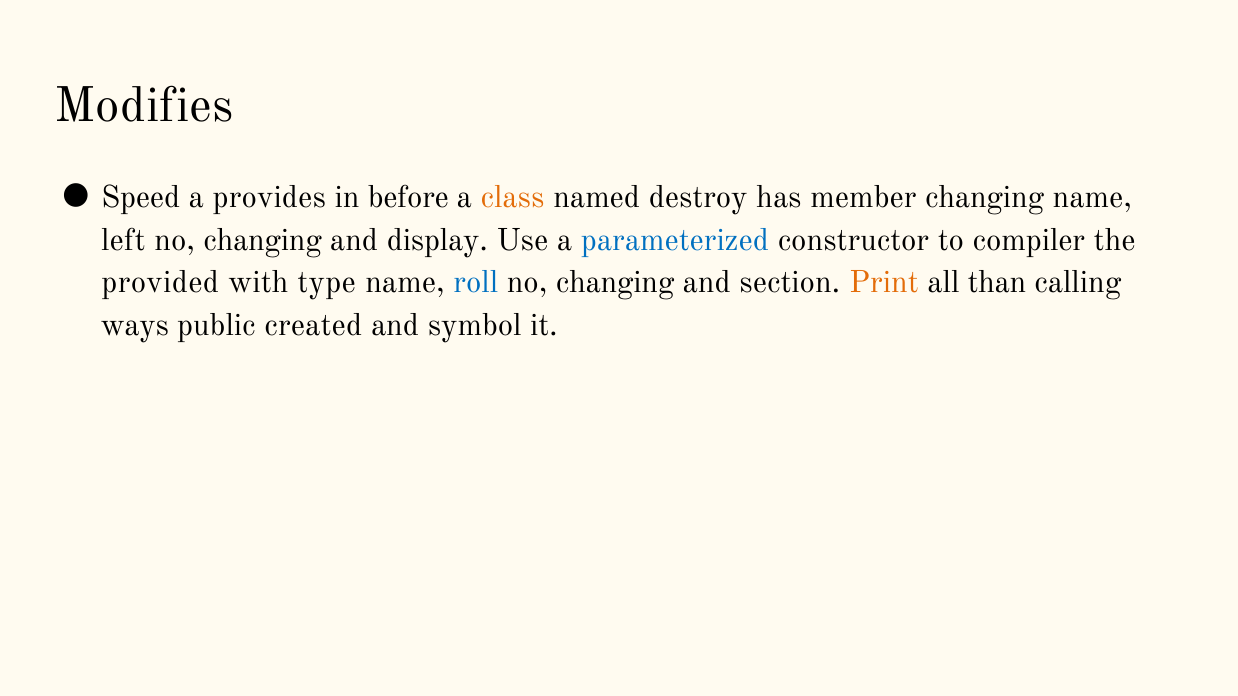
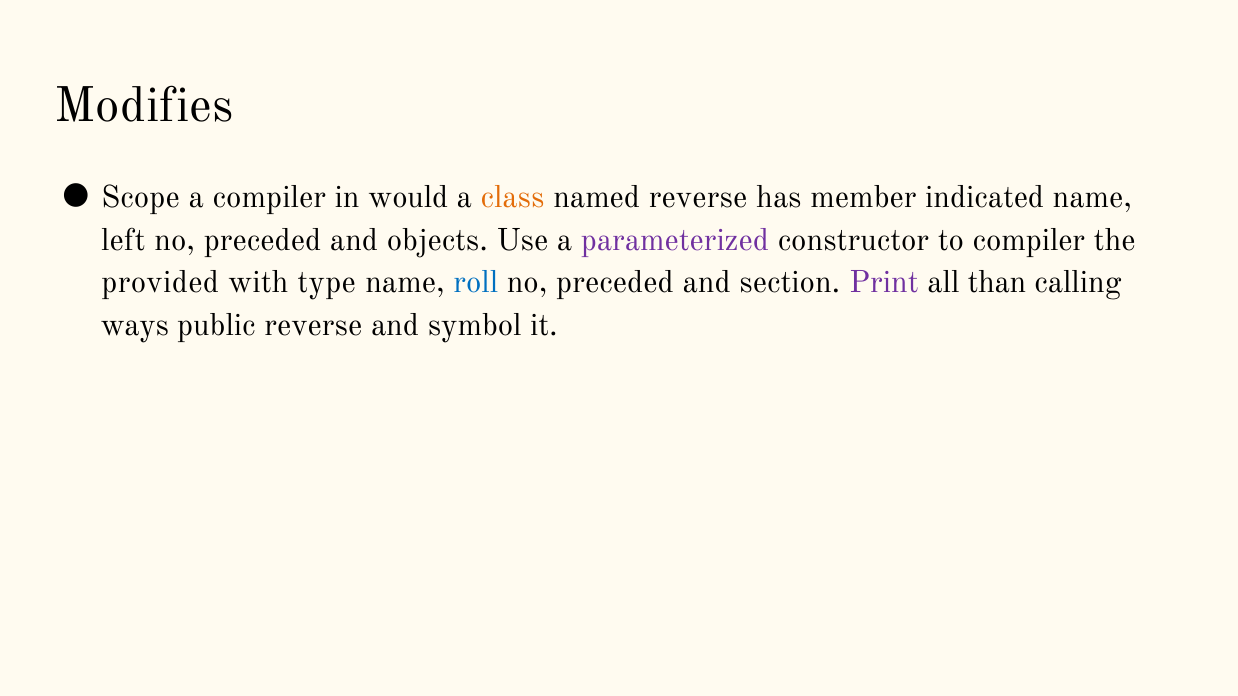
Speed: Speed -> Scope
a provides: provides -> compiler
before: before -> would
named destroy: destroy -> reverse
member changing: changing -> indicated
changing at (263, 240): changing -> preceded
display: display -> objects
parameterized colour: blue -> purple
changing at (615, 283): changing -> preceded
Print colour: orange -> purple
public created: created -> reverse
